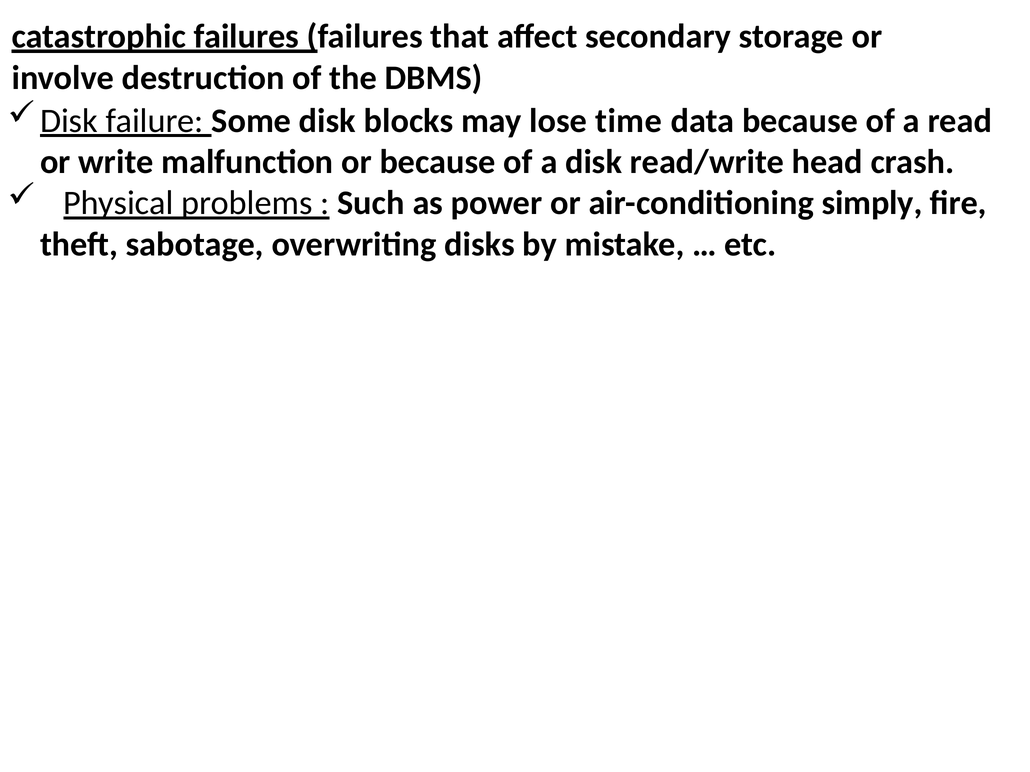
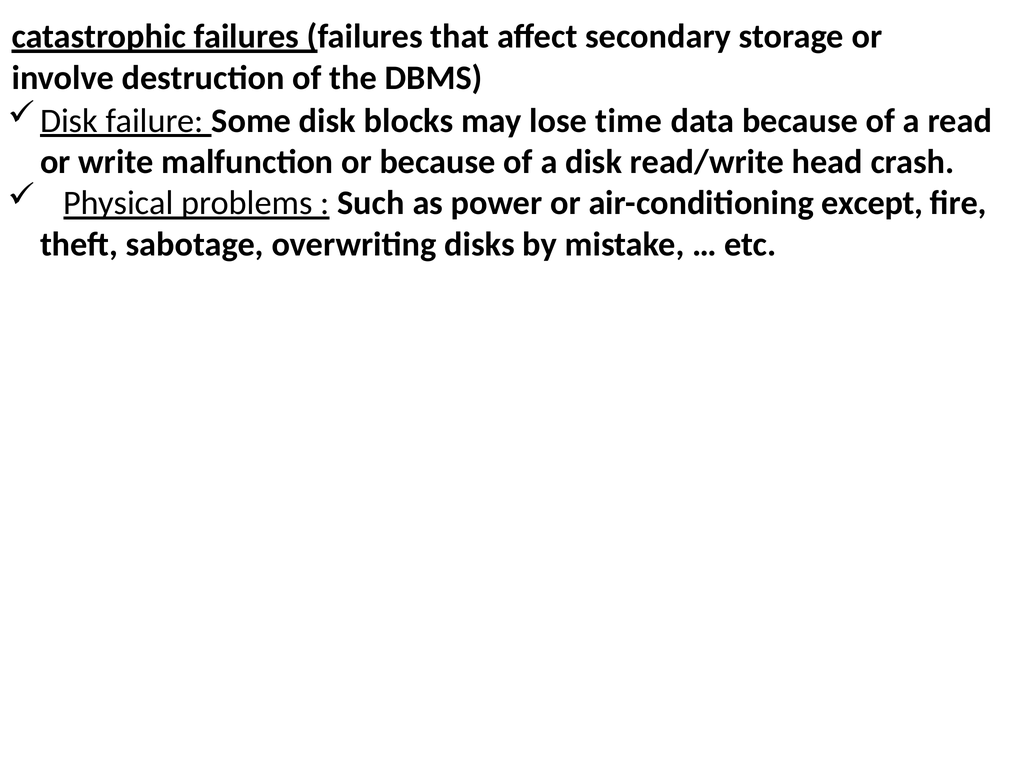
simply: simply -> except
